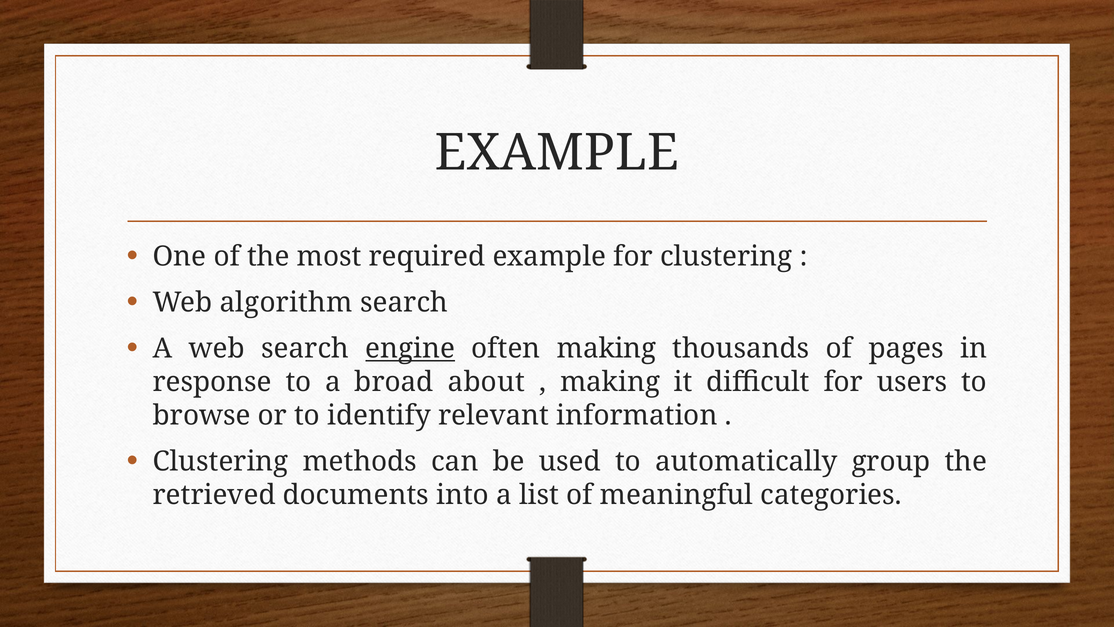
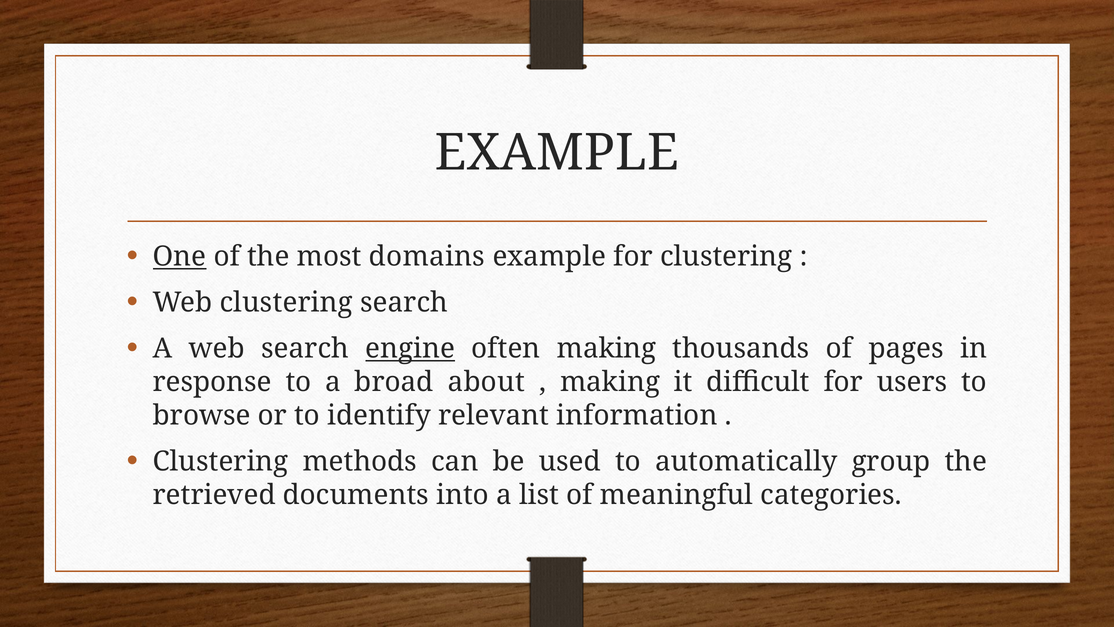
One underline: none -> present
required: required -> domains
Web algorithm: algorithm -> clustering
